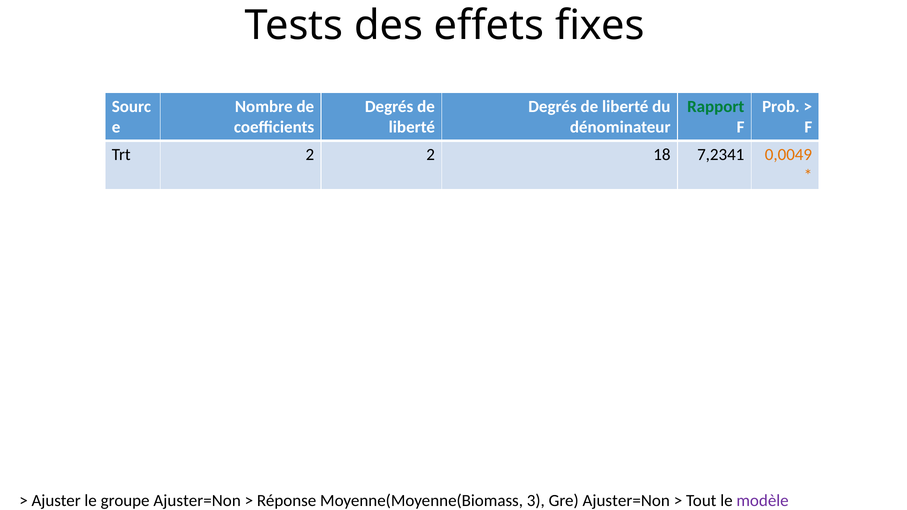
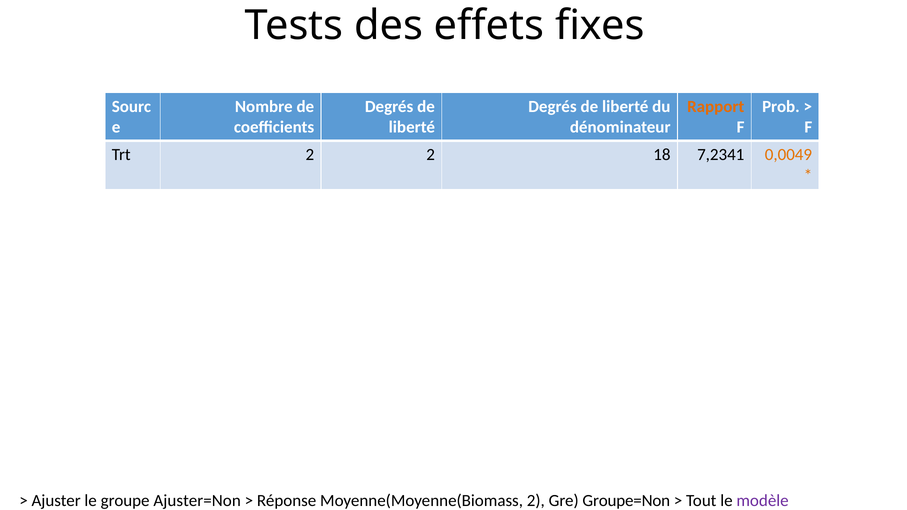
Rapport colour: green -> orange
Moyenne(Moyenne(Biomass 3: 3 -> 2
Gre Ajuster=Non: Ajuster=Non -> Groupe=Non
